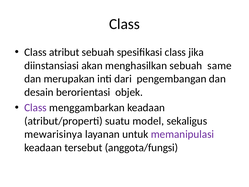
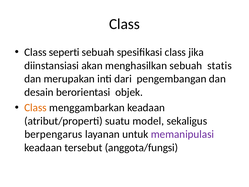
atribut: atribut -> seperti
same: same -> statis
Class at (35, 108) colour: purple -> orange
mewarisinya: mewarisinya -> berpengarus
